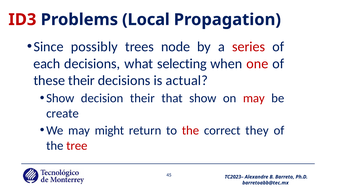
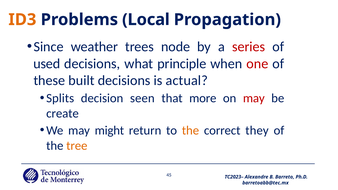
ID3 colour: red -> orange
possibly: possibly -> weather
each: each -> used
selecting: selecting -> principle
these their: their -> built
Show at (60, 98): Show -> Splits
decision their: their -> seen
that show: show -> more
the at (190, 131) colour: red -> orange
tree colour: red -> orange
